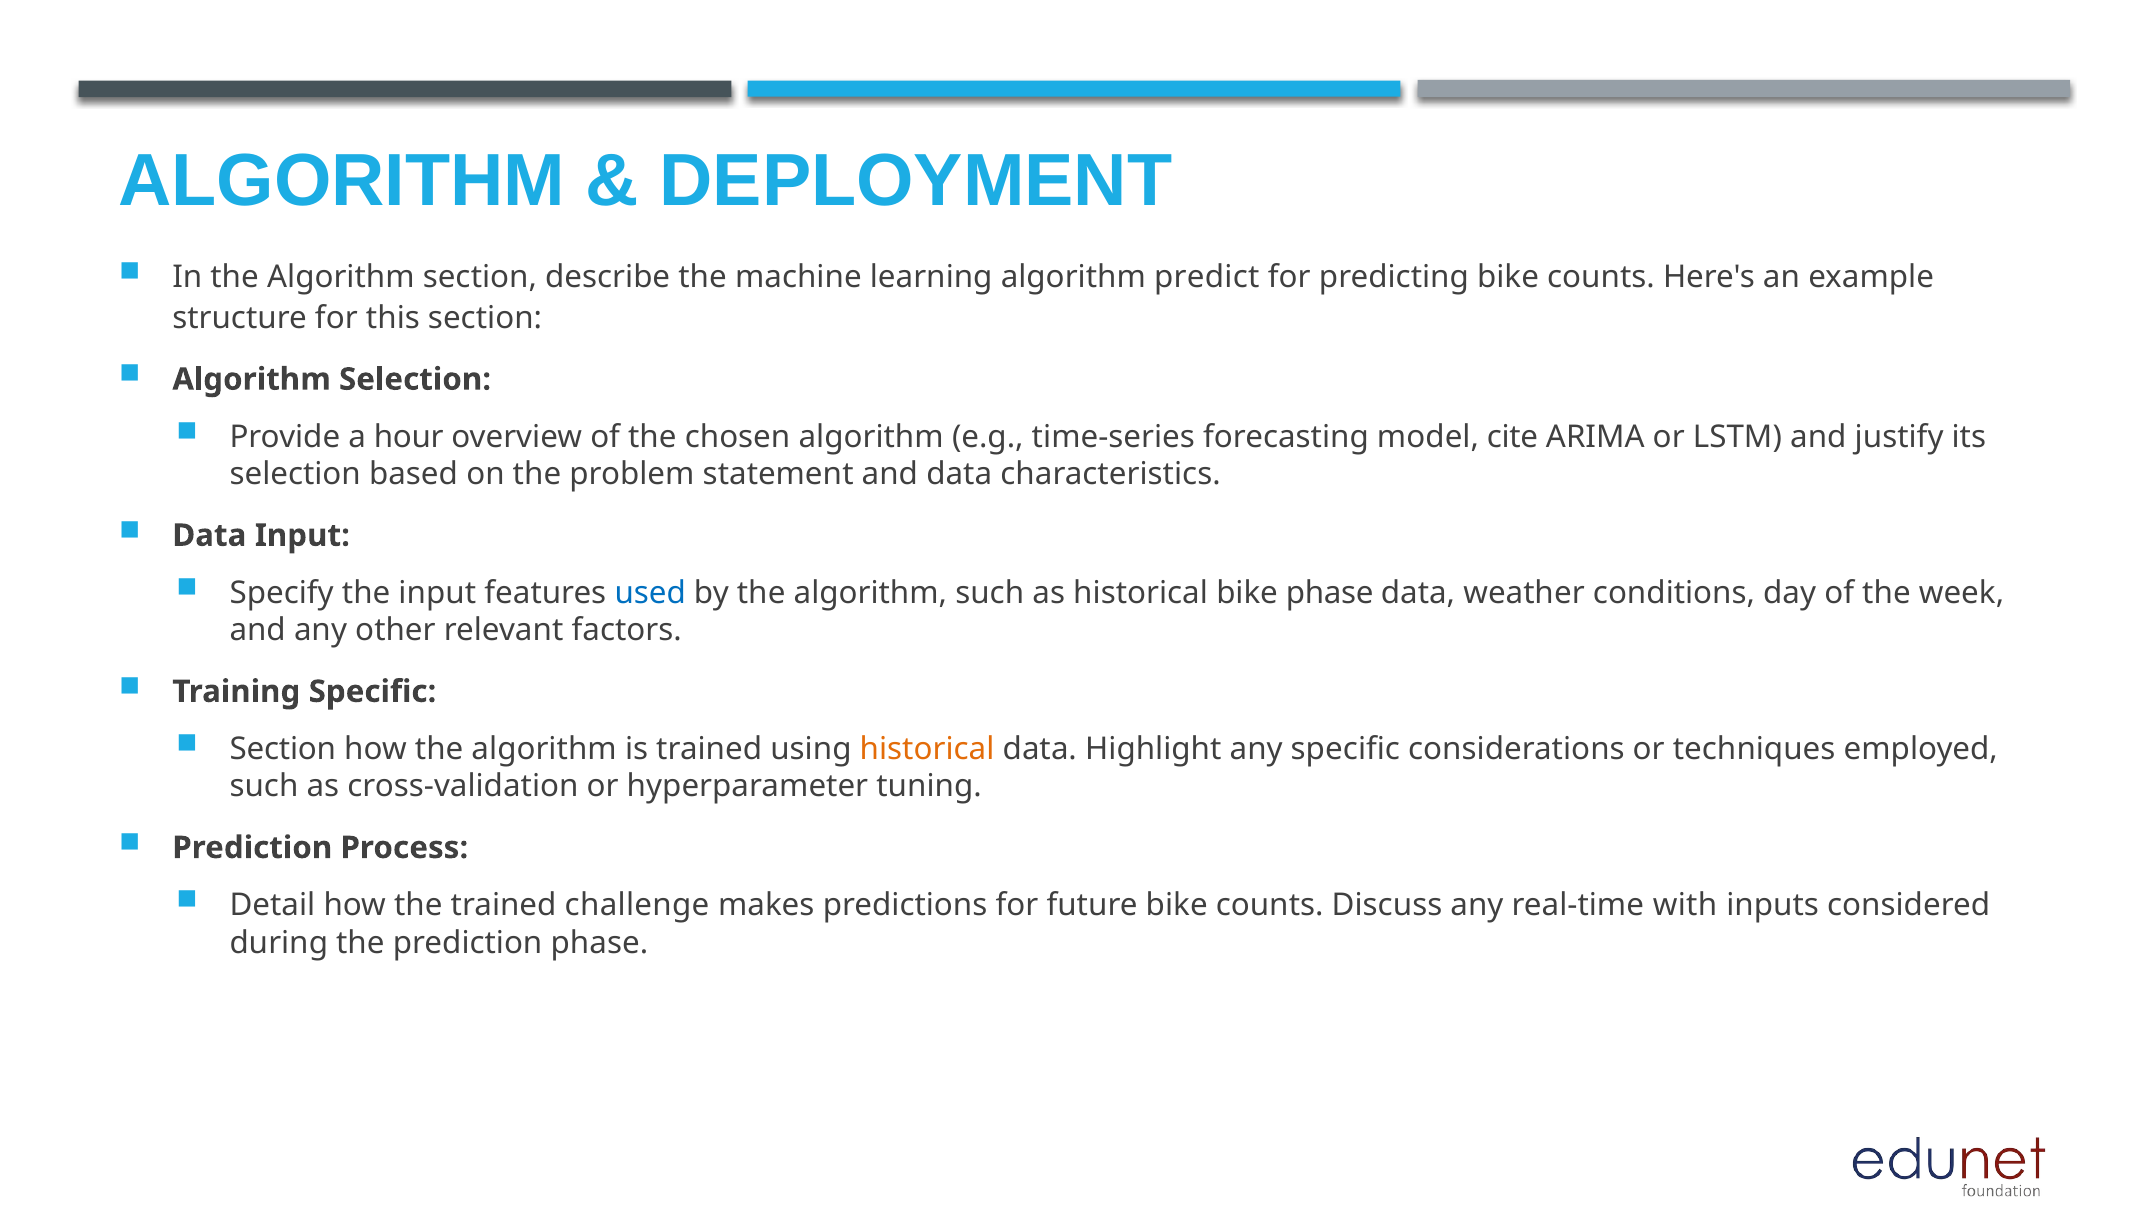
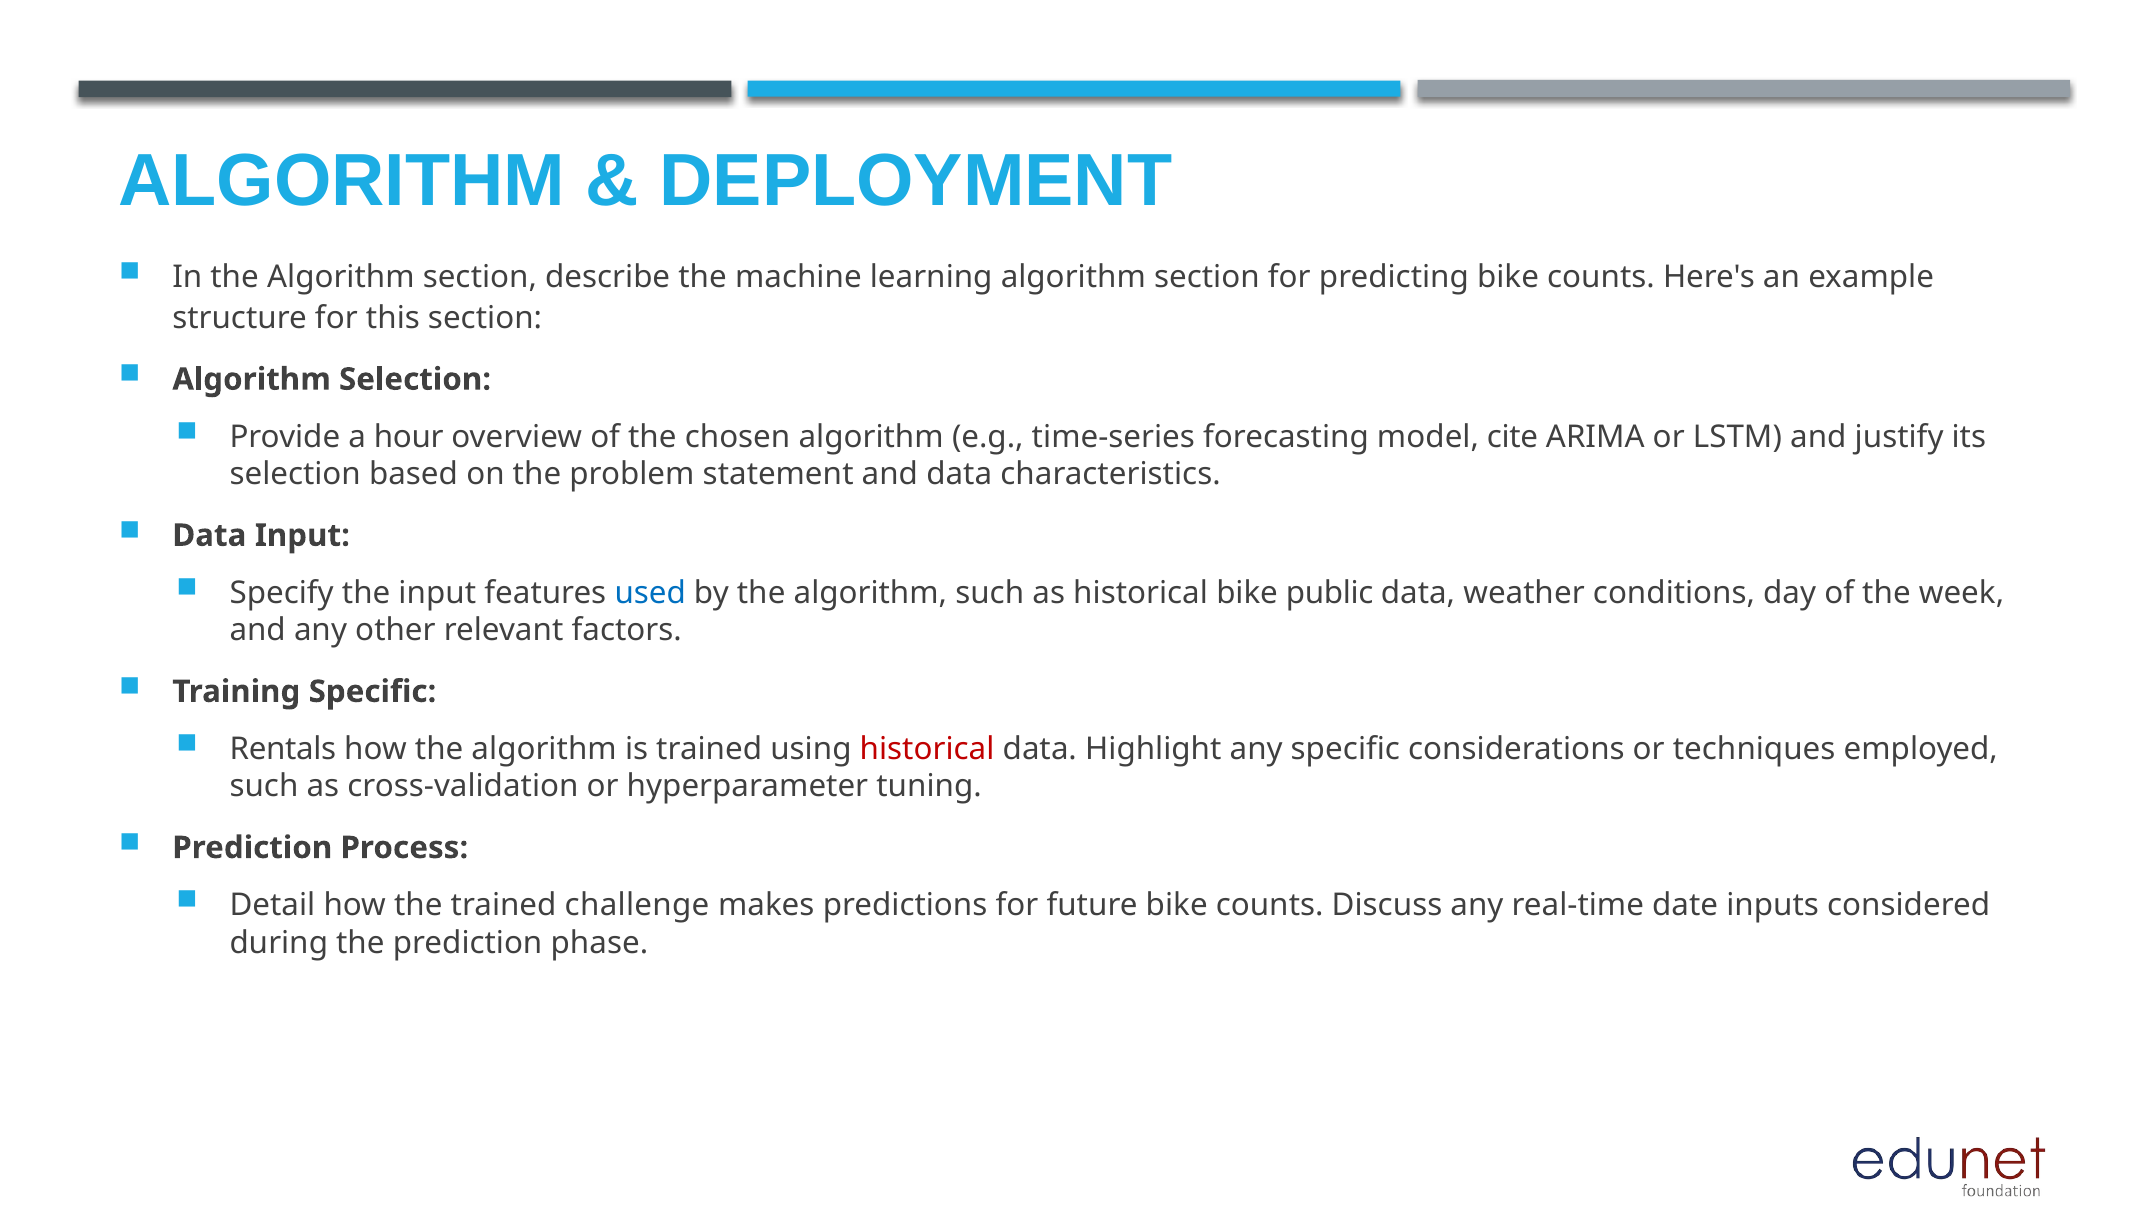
learning algorithm predict: predict -> section
bike phase: phase -> public
Section at (283, 749): Section -> Rentals
historical at (927, 749) colour: orange -> red
with: with -> date
